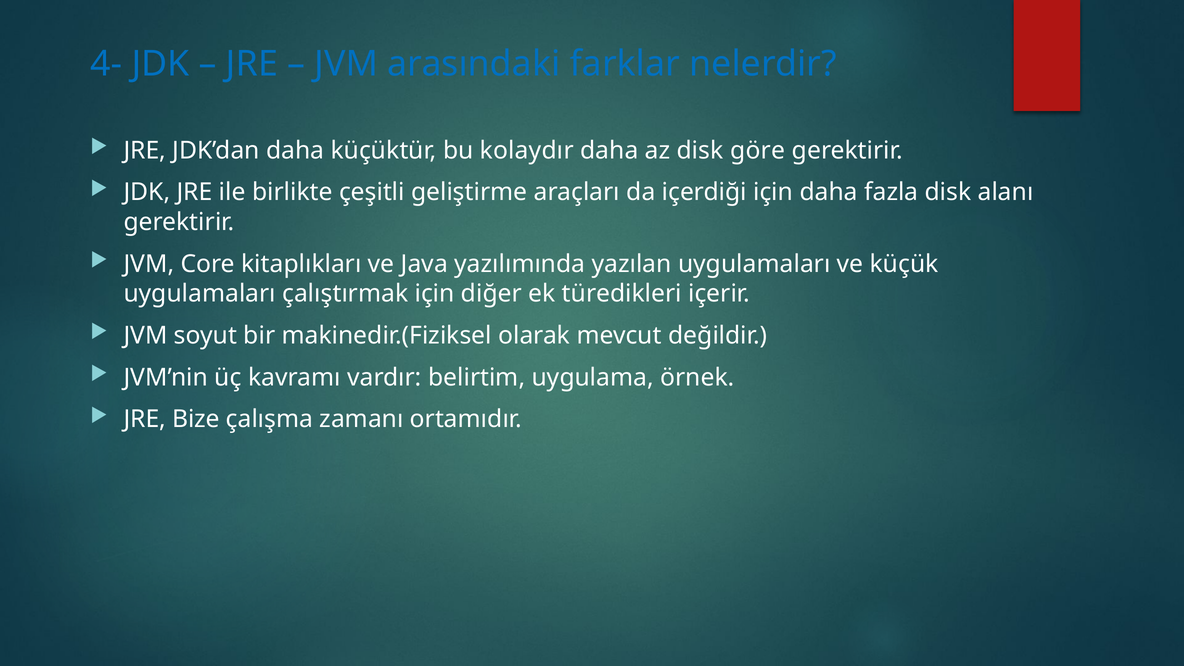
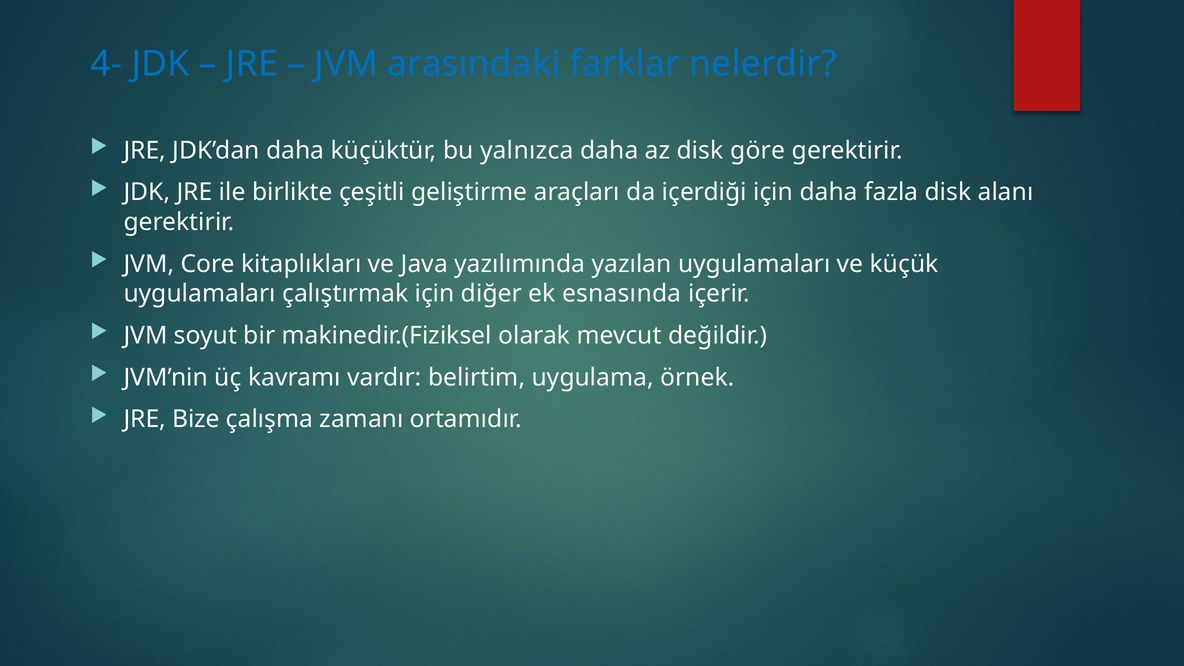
kolaydır: kolaydır -> yalnızca
türedikleri: türedikleri -> esnasında
